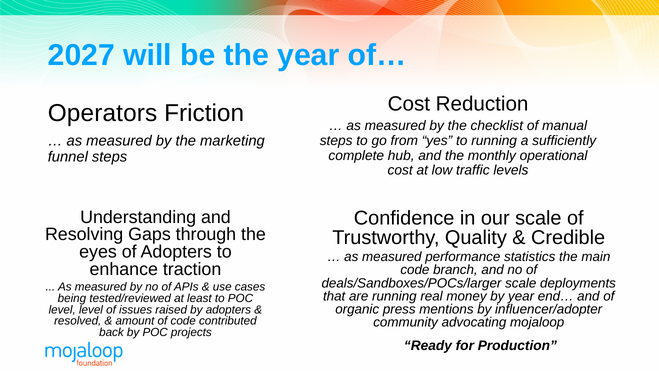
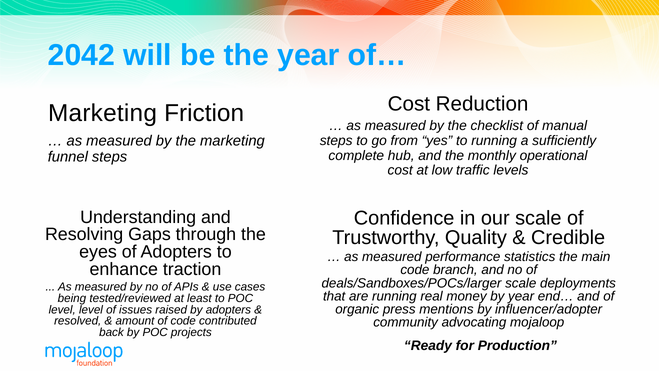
2027: 2027 -> 2042
Operators at (103, 113): Operators -> Marketing
